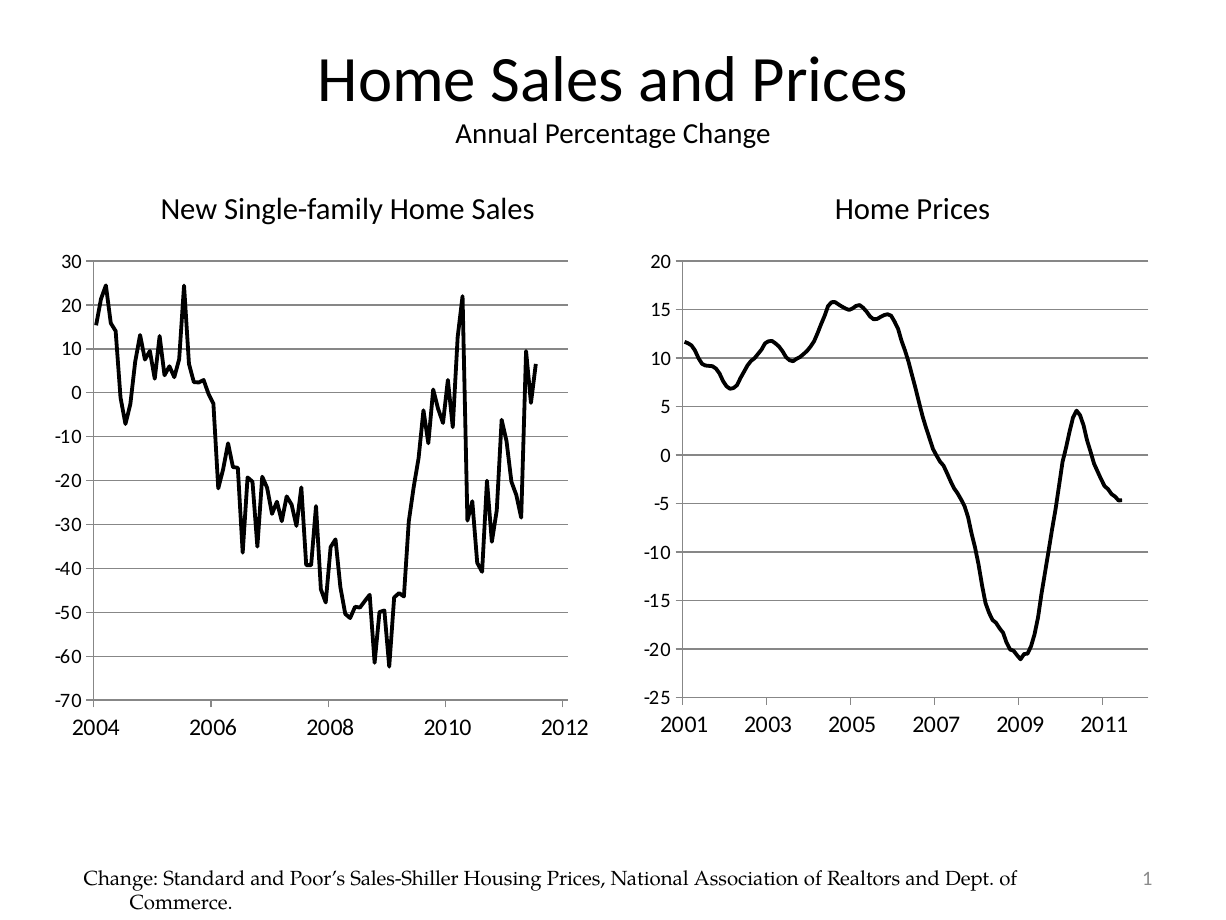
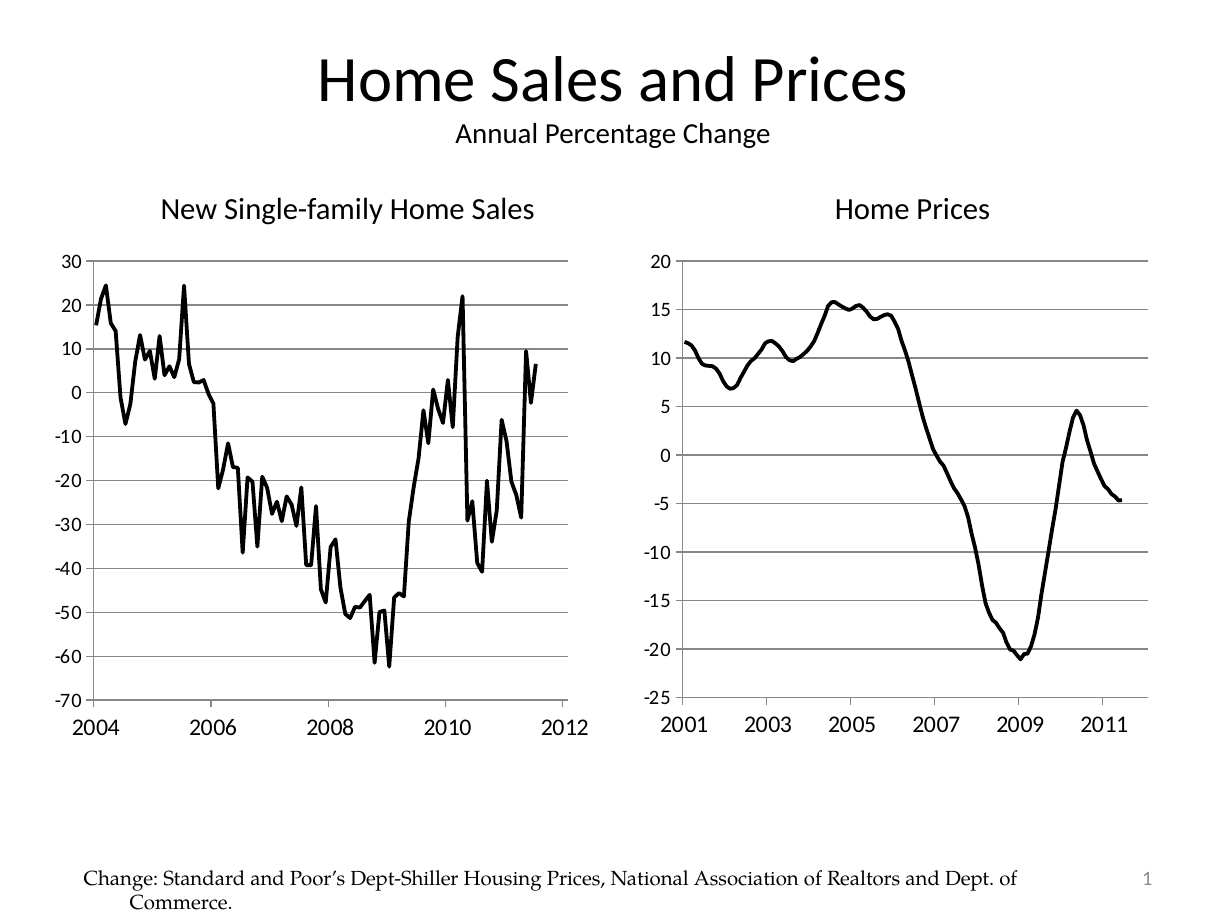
Sales-Shiller: Sales-Shiller -> Dept-Shiller
